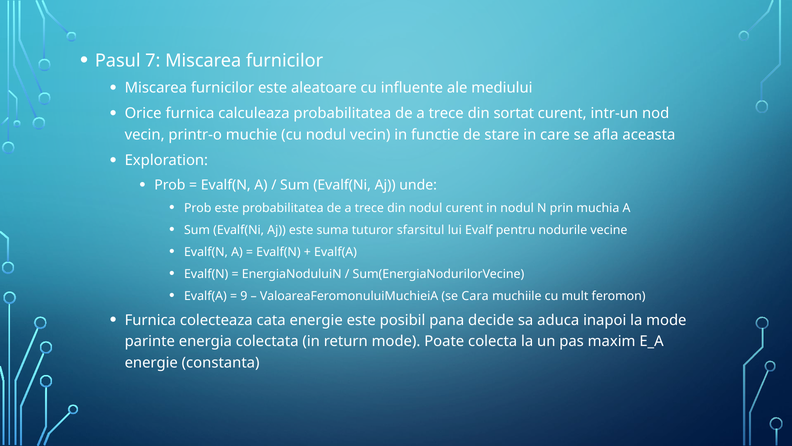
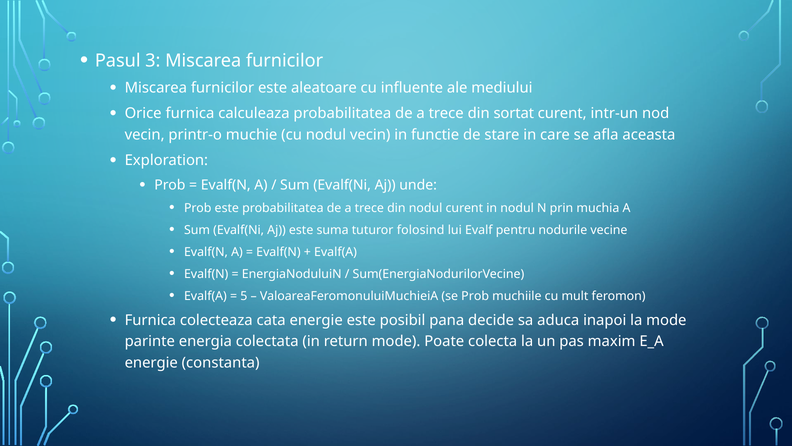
7: 7 -> 3
sfarsitul: sfarsitul -> folosind
9: 9 -> 5
se Cara: Cara -> Prob
